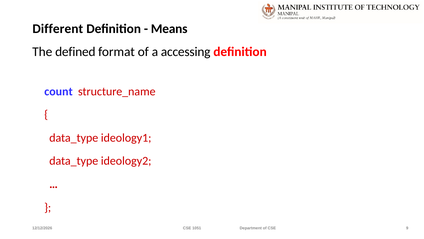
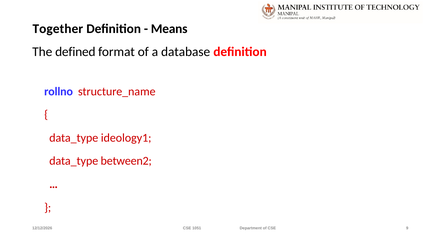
Different: Different -> Together
accessing: accessing -> database
count: count -> rollno
ideology2: ideology2 -> between2
